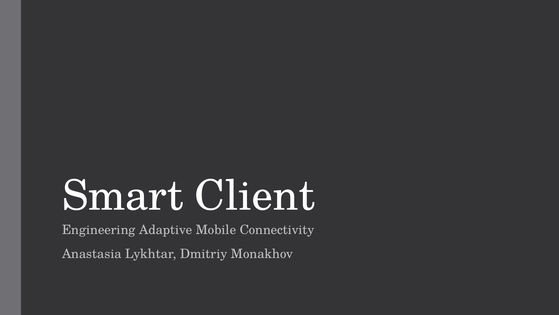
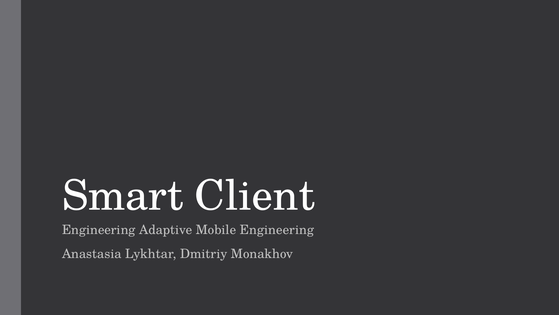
Mobile Connectivity: Connectivity -> Engineering
